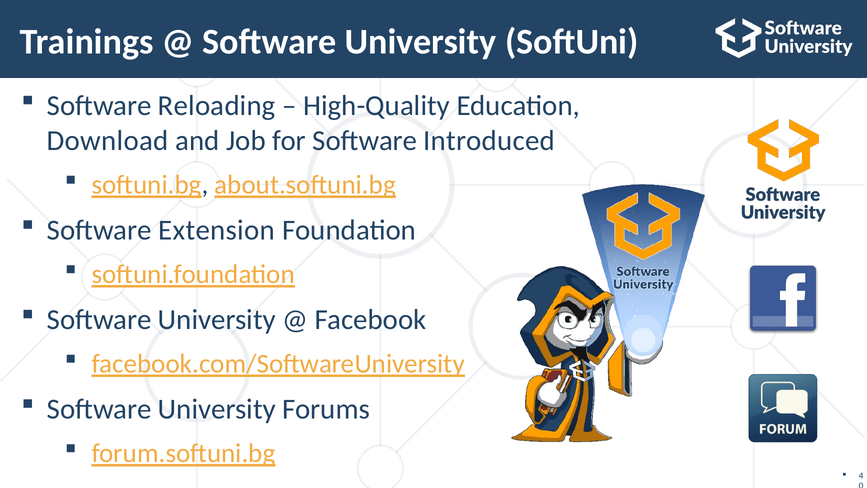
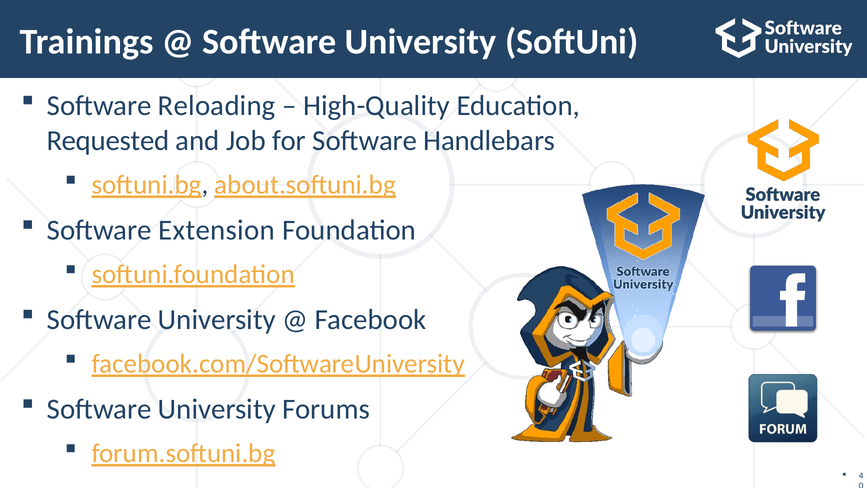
Download: Download -> Requested
Introduced: Introduced -> Handlebars
